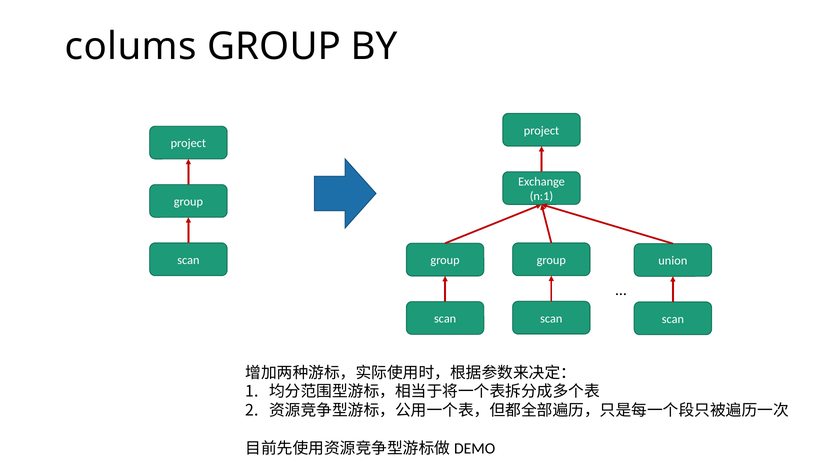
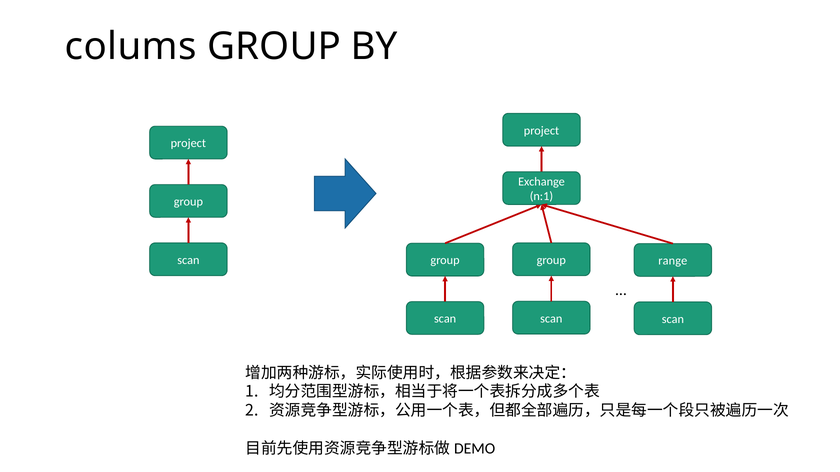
union: union -> range
